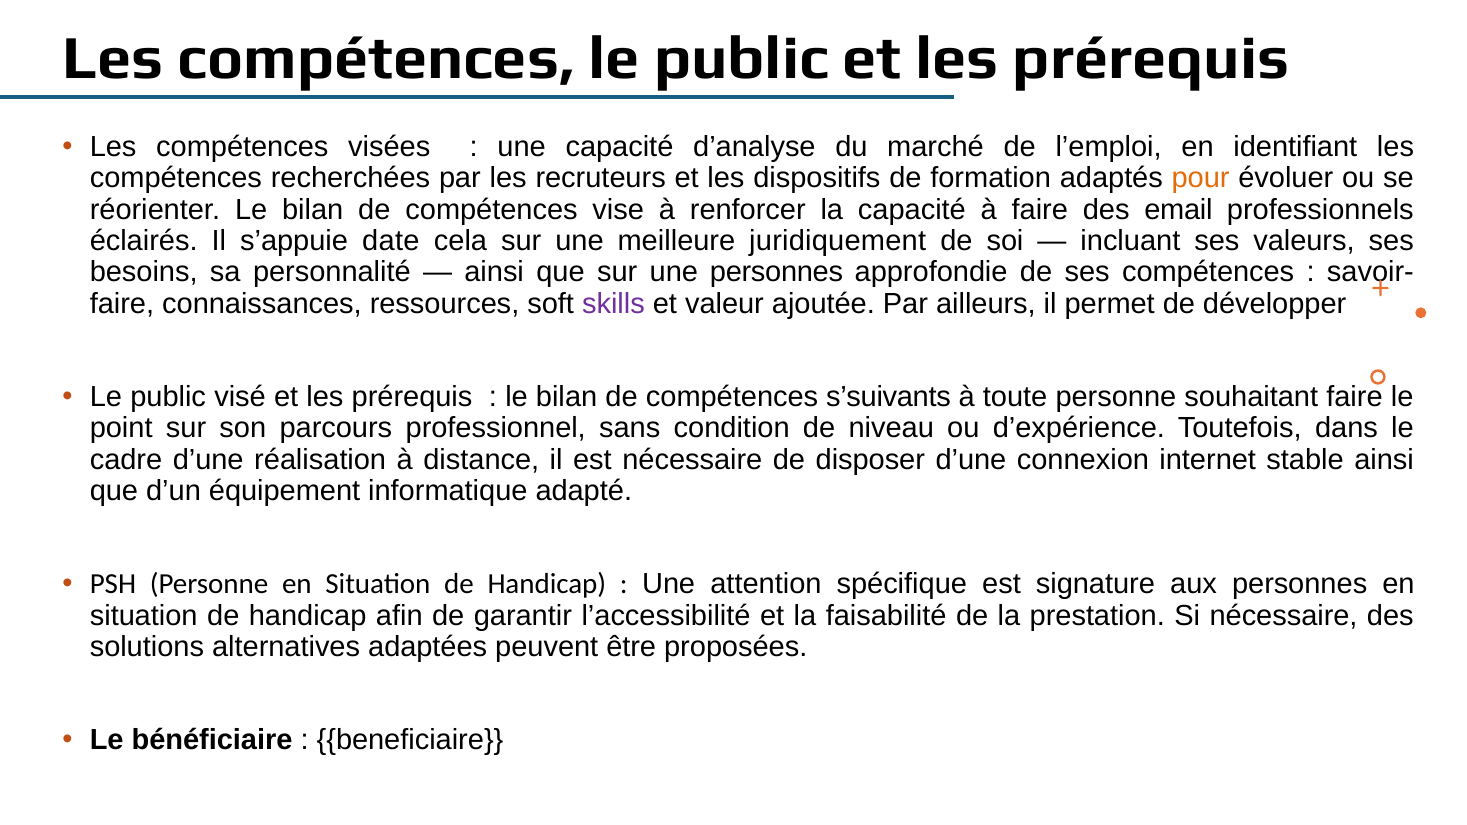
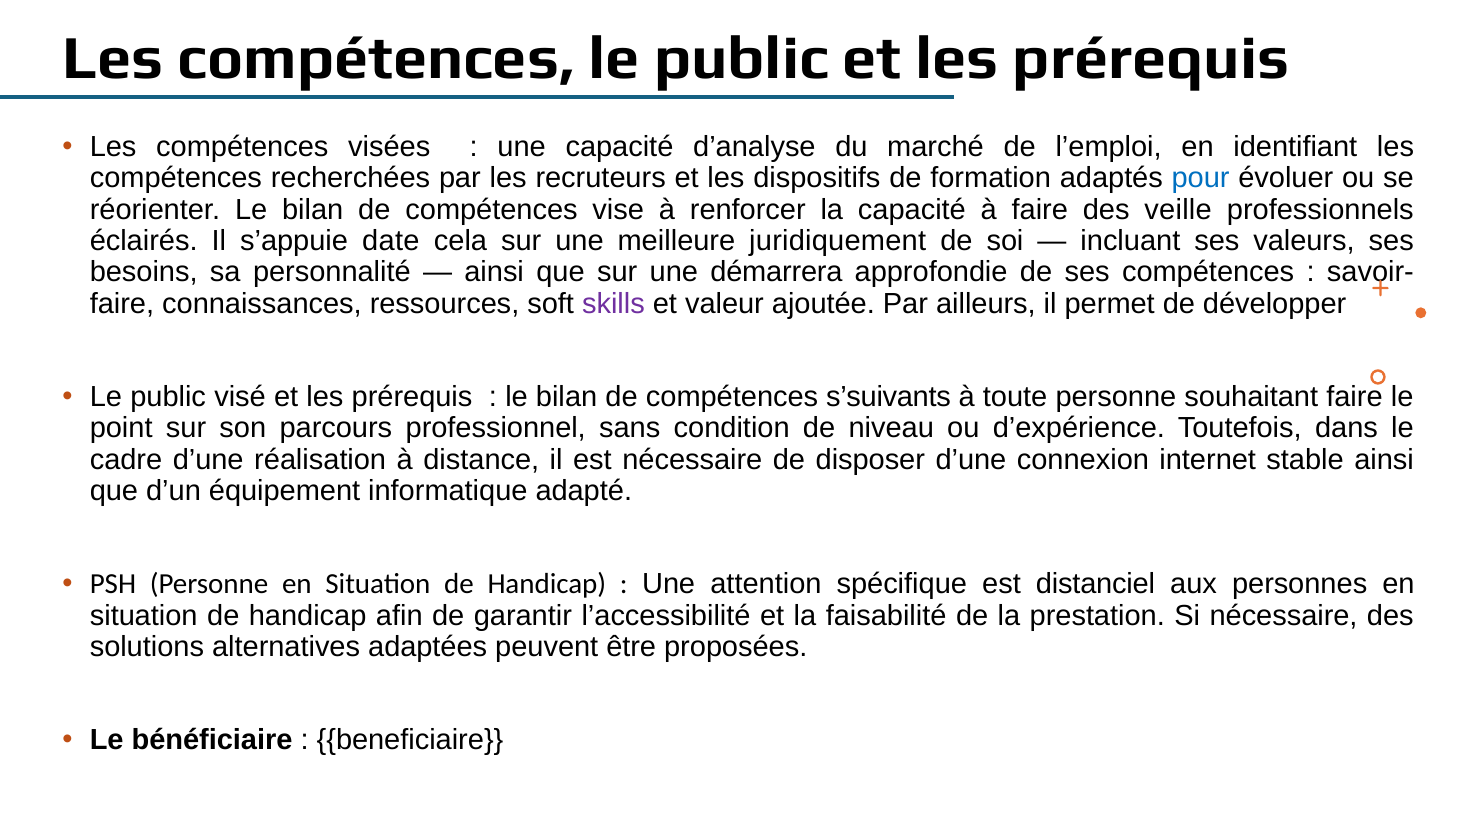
pour colour: orange -> blue
email: email -> veille
une personnes: personnes -> démarrera
signature: signature -> distanciel
